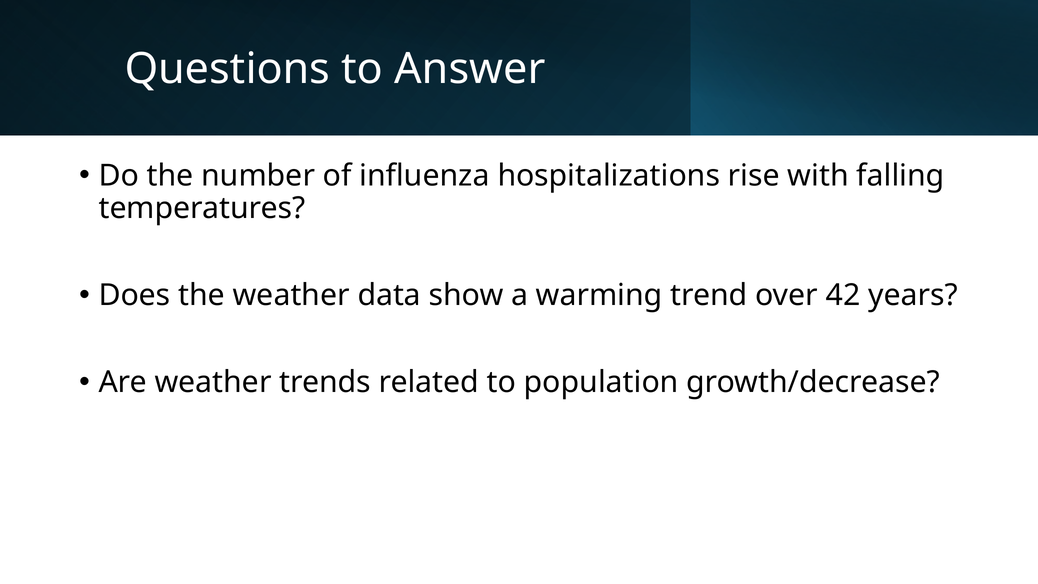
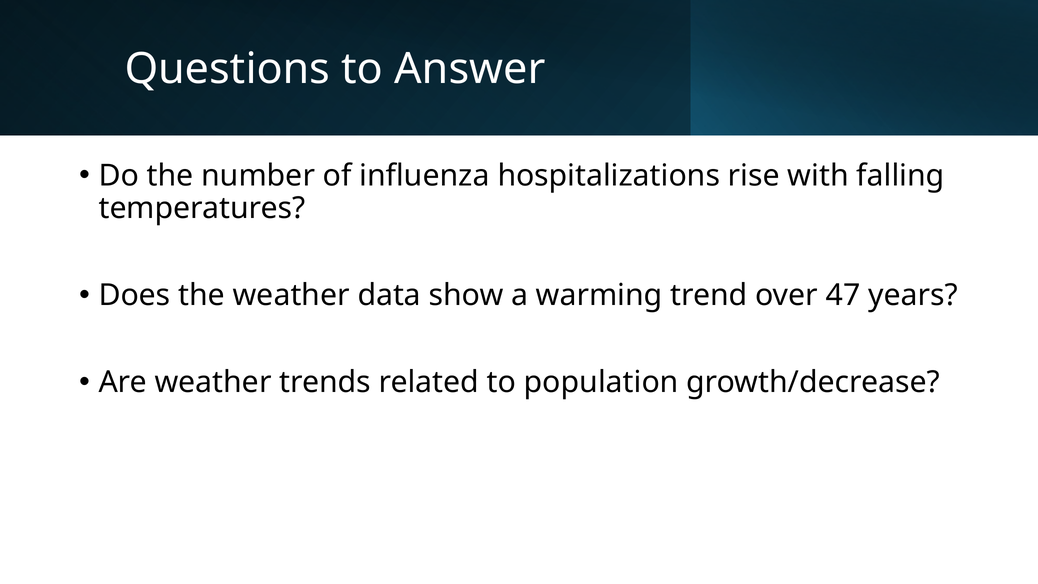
42: 42 -> 47
